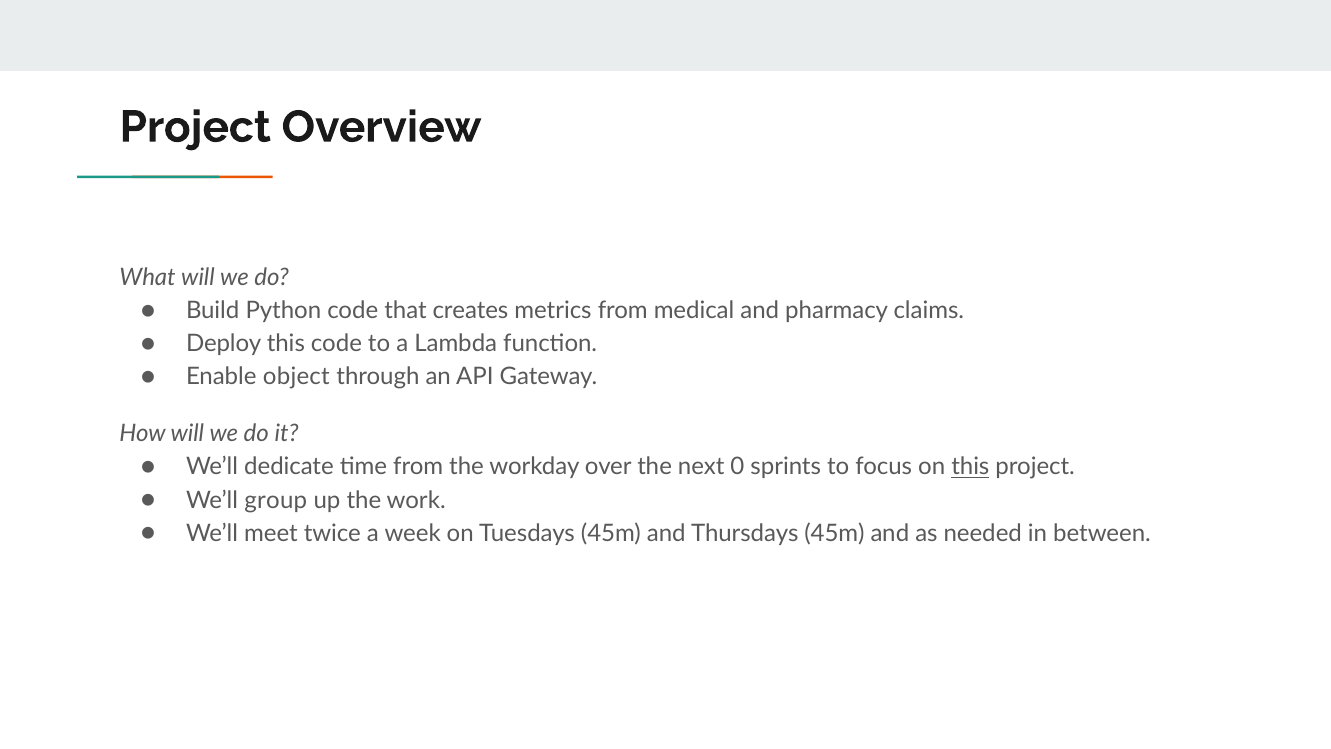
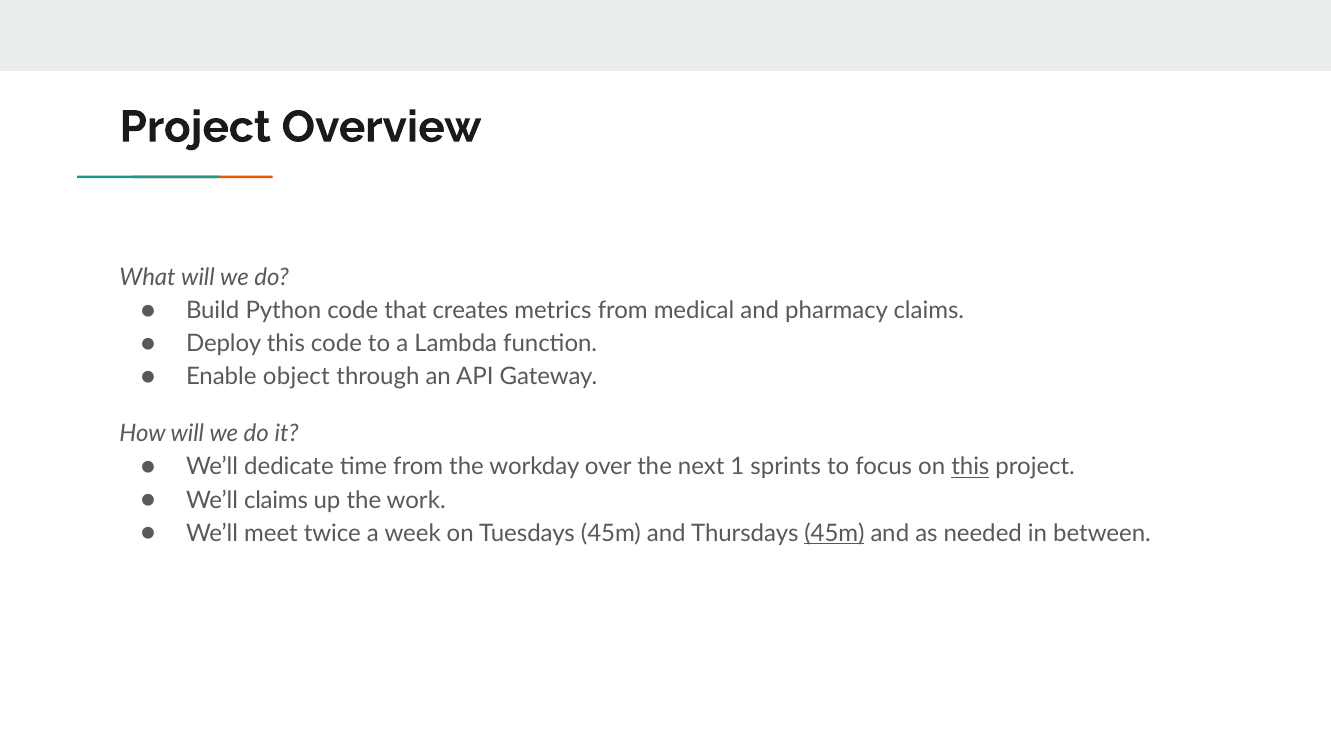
0: 0 -> 1
We’ll group: group -> claims
45m at (834, 533) underline: none -> present
